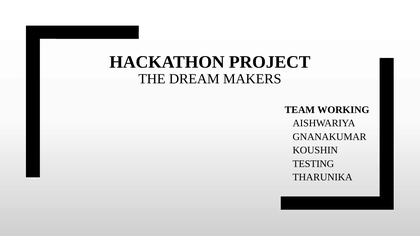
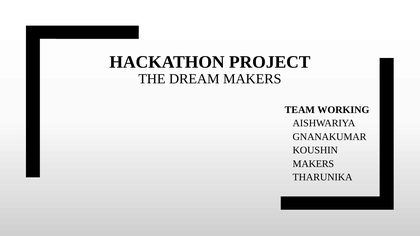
TESTING at (313, 164): TESTING -> MAKERS
